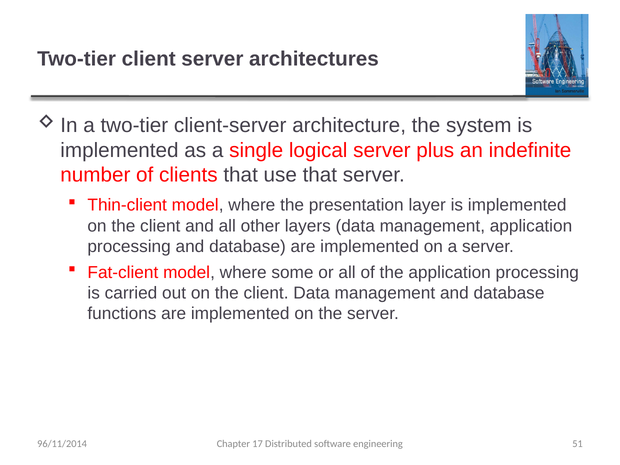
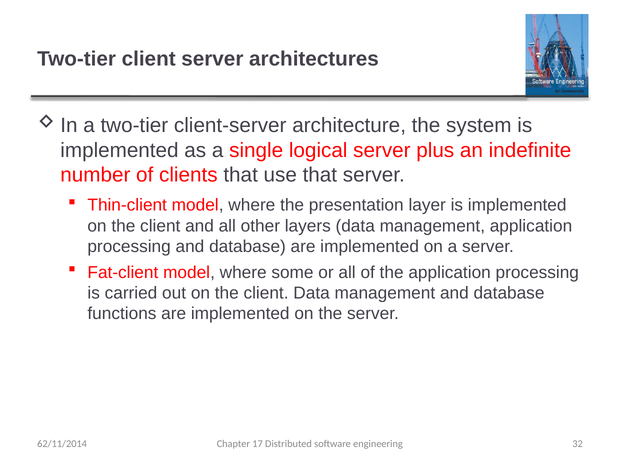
51: 51 -> 32
96/11/2014: 96/11/2014 -> 62/11/2014
